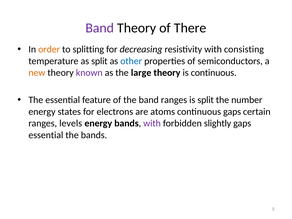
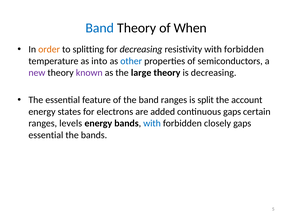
Band at (100, 28) colour: purple -> blue
There: There -> When
resistivity with consisting: consisting -> forbidden
as split: split -> into
new colour: orange -> purple
is continuous: continuous -> decreasing
number: number -> account
atoms: atoms -> added
with at (152, 123) colour: purple -> blue
slightly: slightly -> closely
